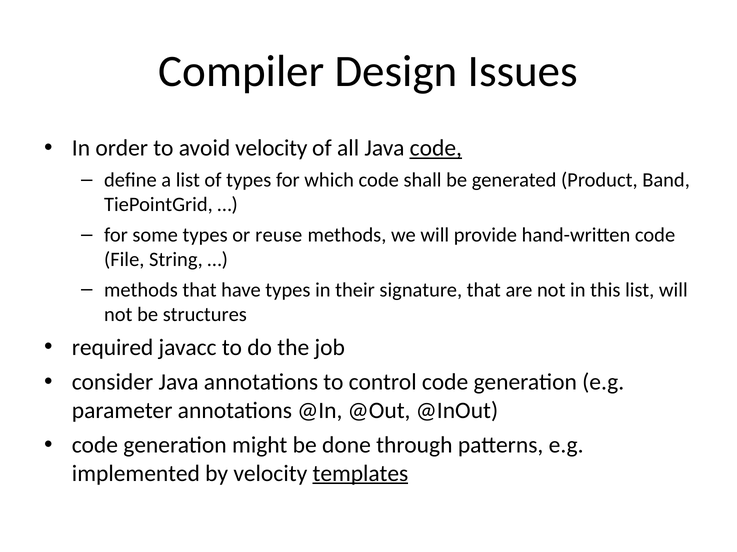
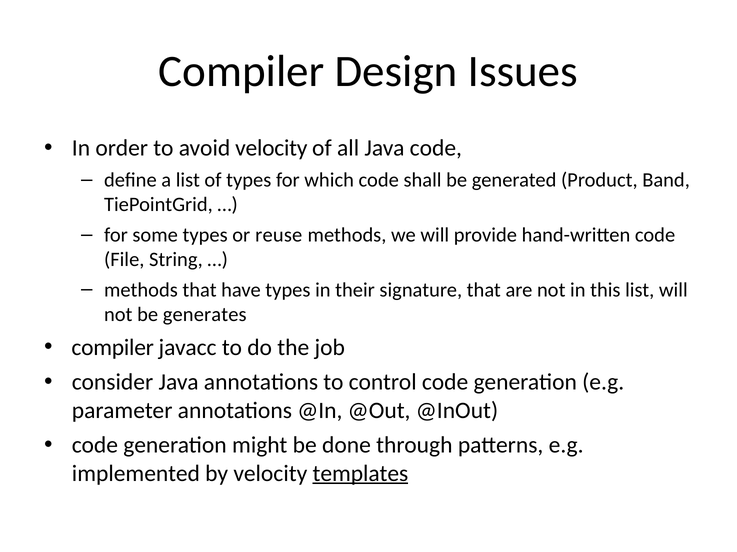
code at (436, 148) underline: present -> none
structures: structures -> generates
required at (113, 348): required -> compiler
